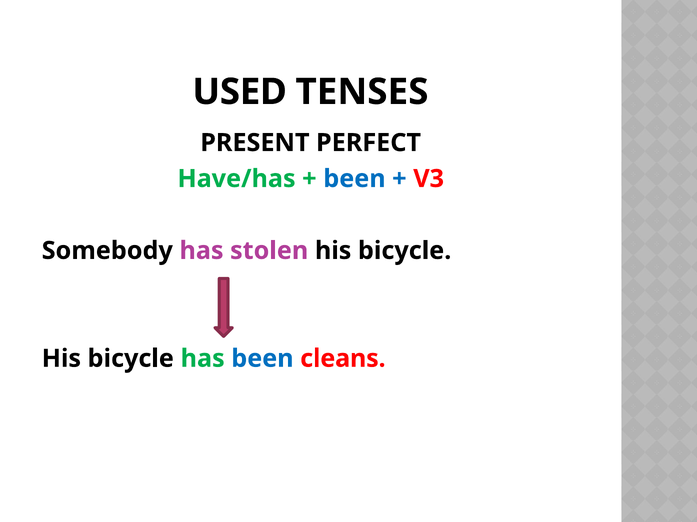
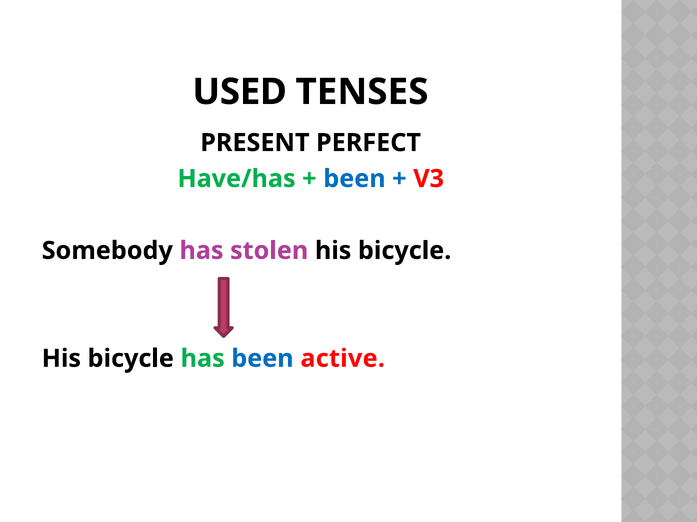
cleans: cleans -> active
